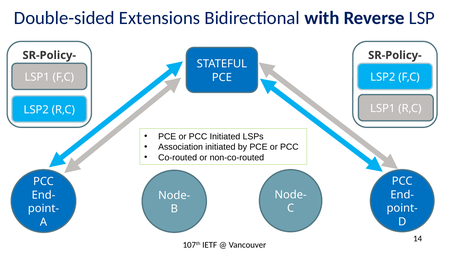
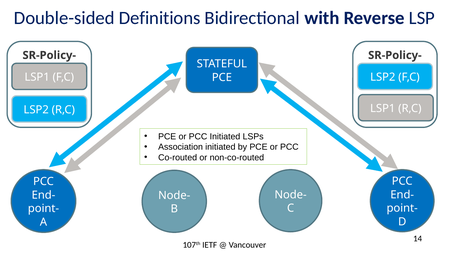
Extensions: Extensions -> Definitions
